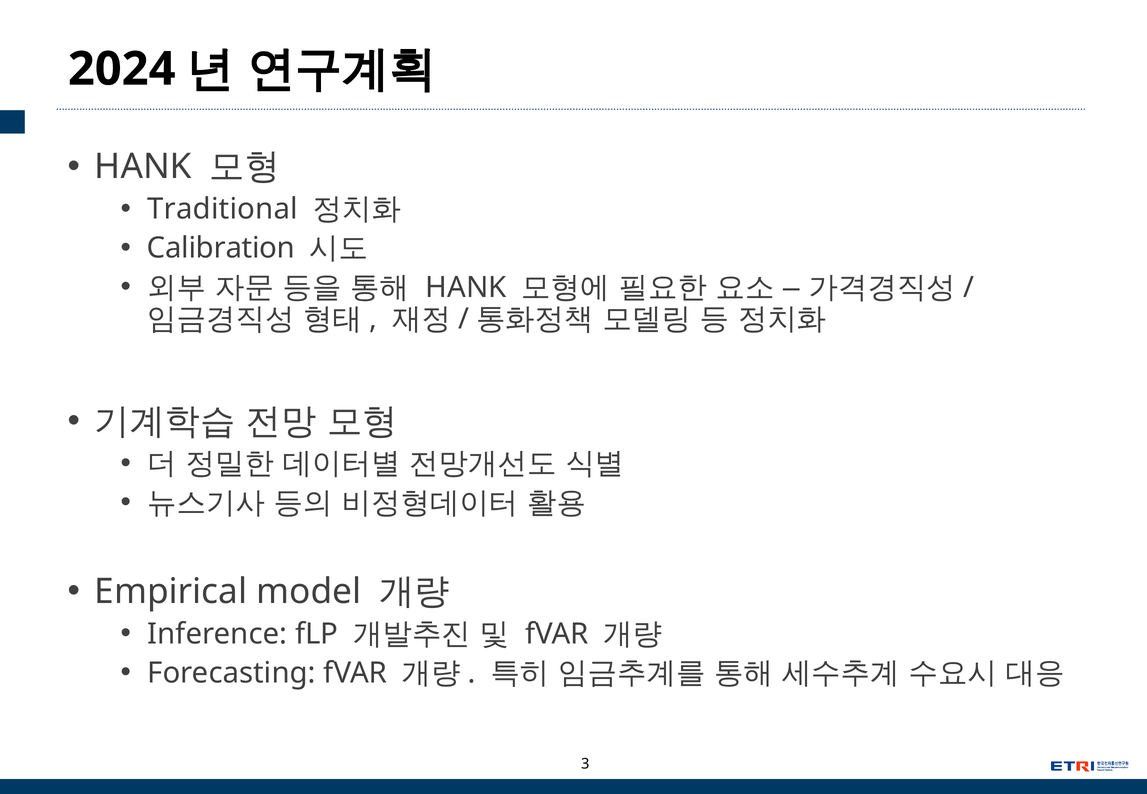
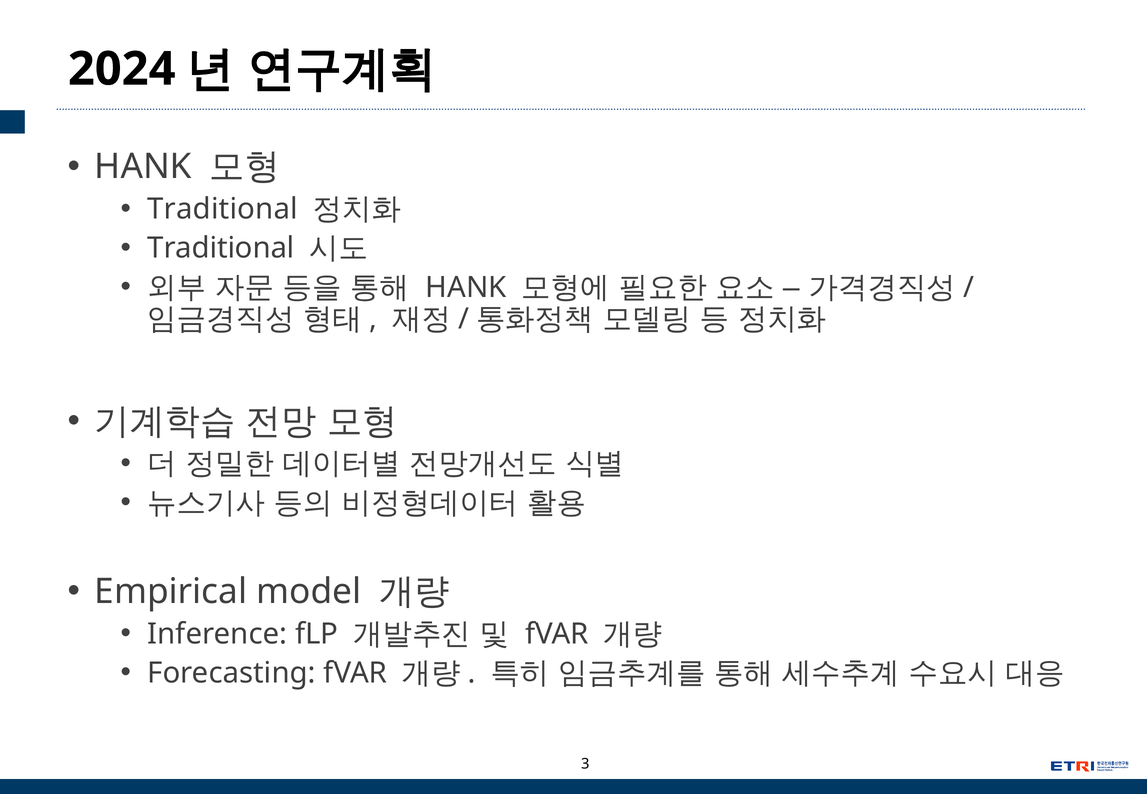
Calibration at (221, 248): Calibration -> Traditional
